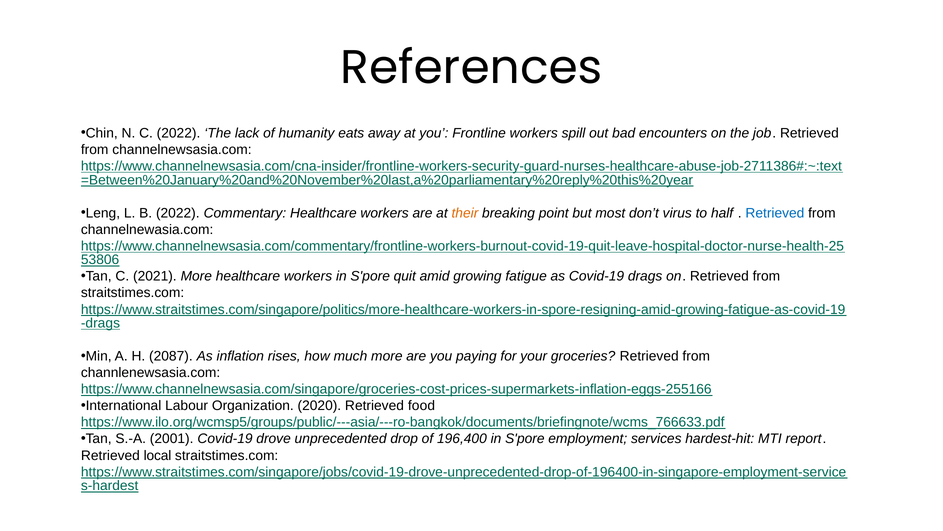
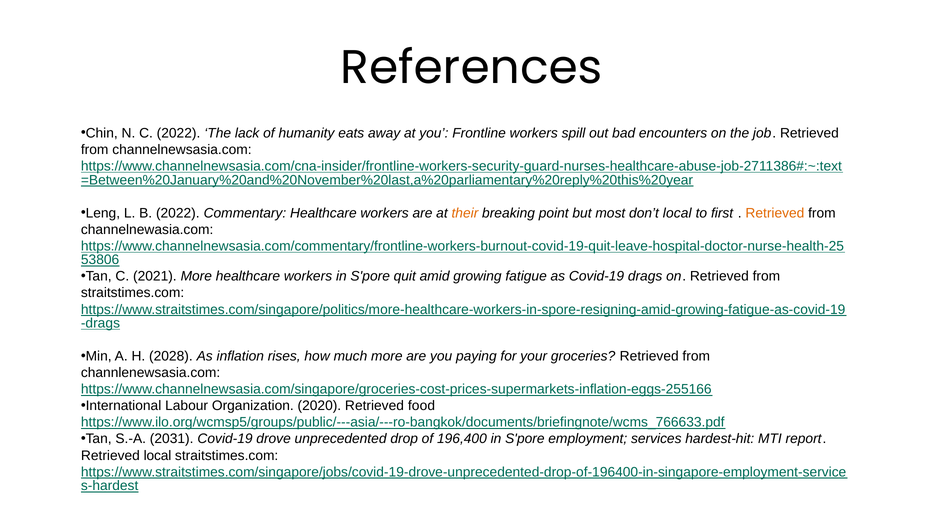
don’t virus: virus -> local
half: half -> first
Retrieved at (775, 213) colour: blue -> orange
2087: 2087 -> 2028
2001: 2001 -> 2031
